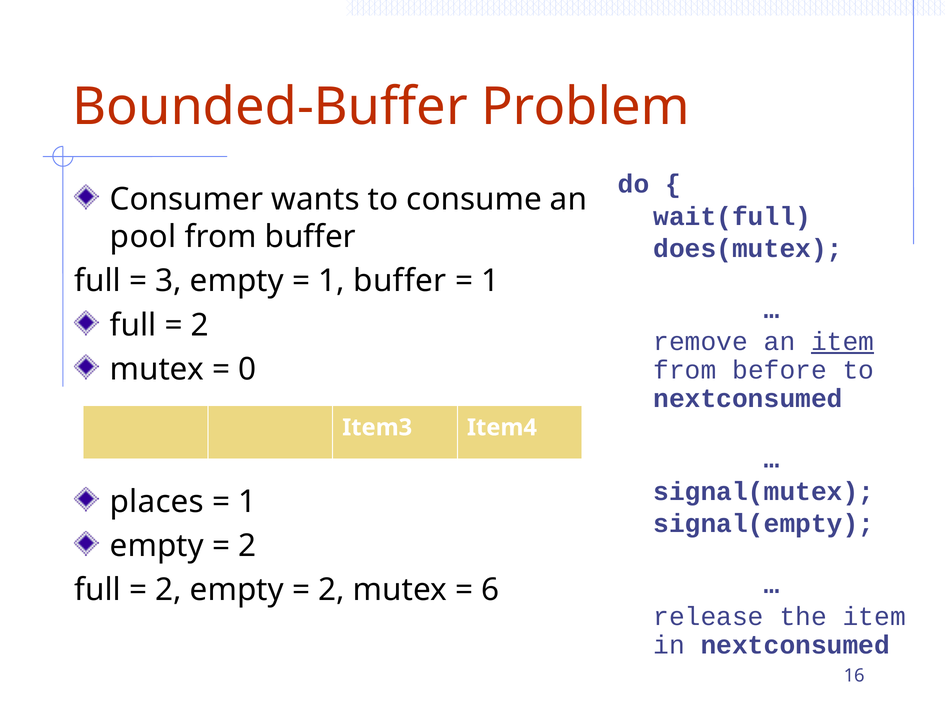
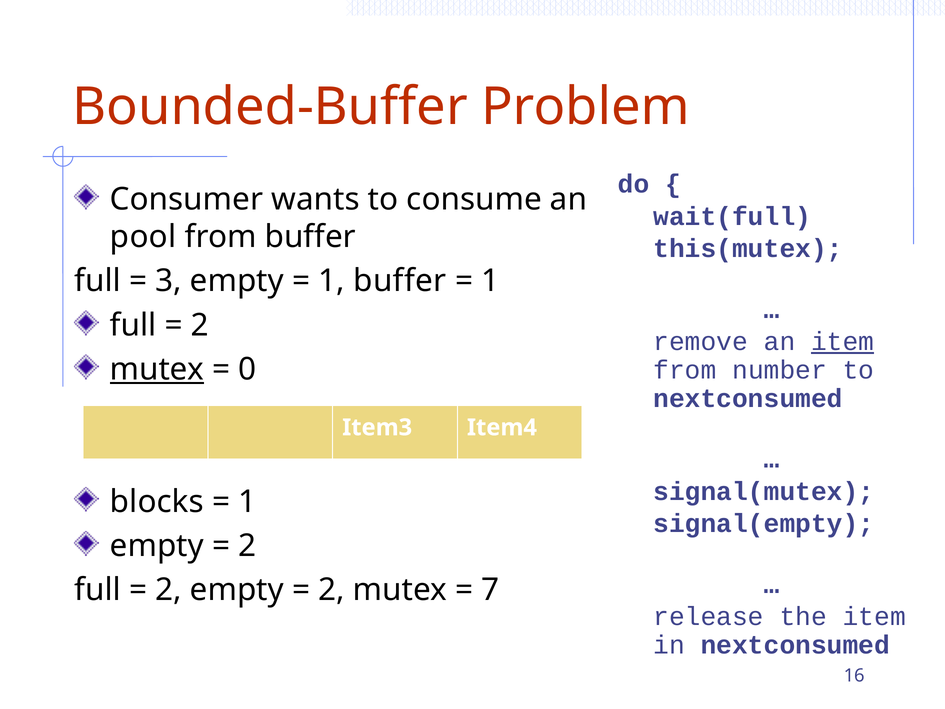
does(mutex: does(mutex -> this(mutex
before: before -> number
mutex at (157, 369) underline: none -> present
places: places -> blocks
6: 6 -> 7
